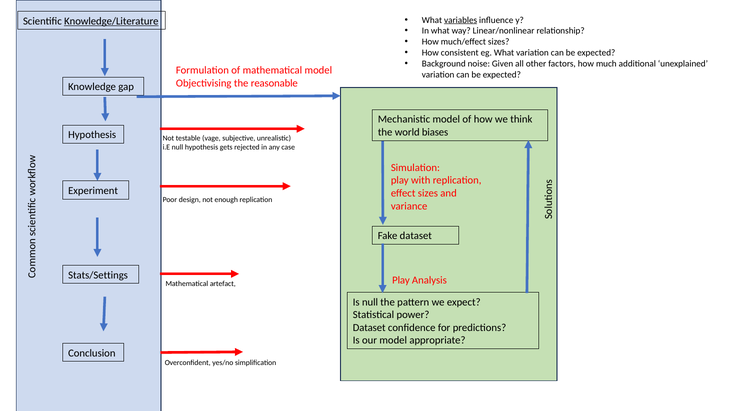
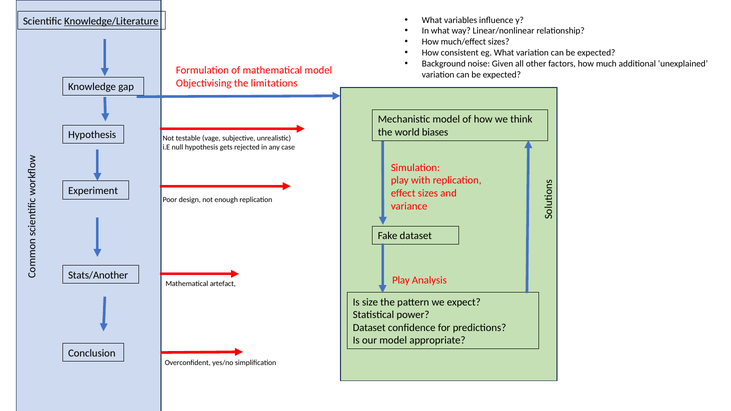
variables underline: present -> none
reasonable: reasonable -> limitations
Stats/Settings: Stats/Settings -> Stats/Another
Is null: null -> size
